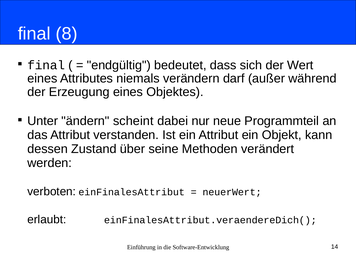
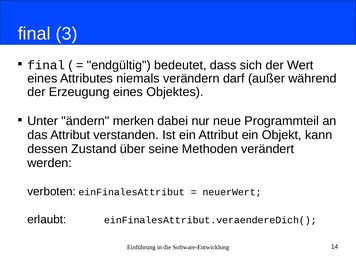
8: 8 -> 3
scheint: scheint -> merken
